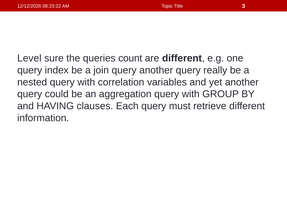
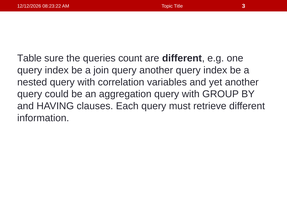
Level: Level -> Table
another query really: really -> index
